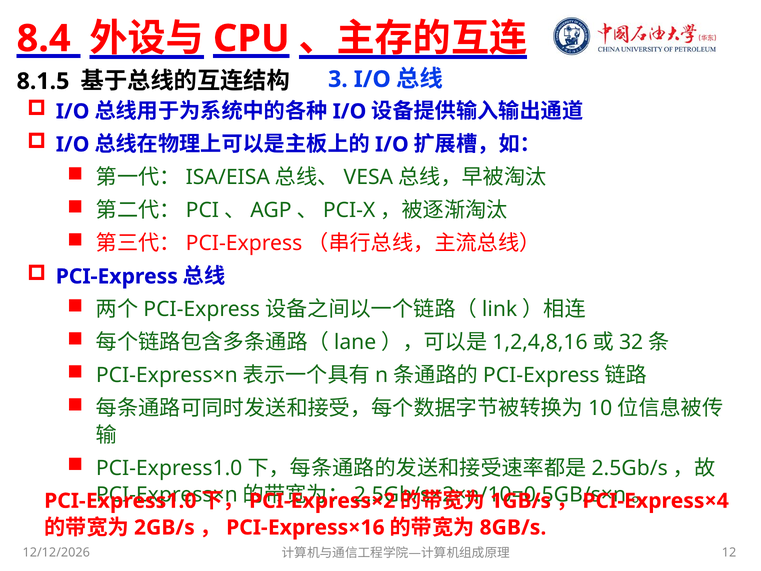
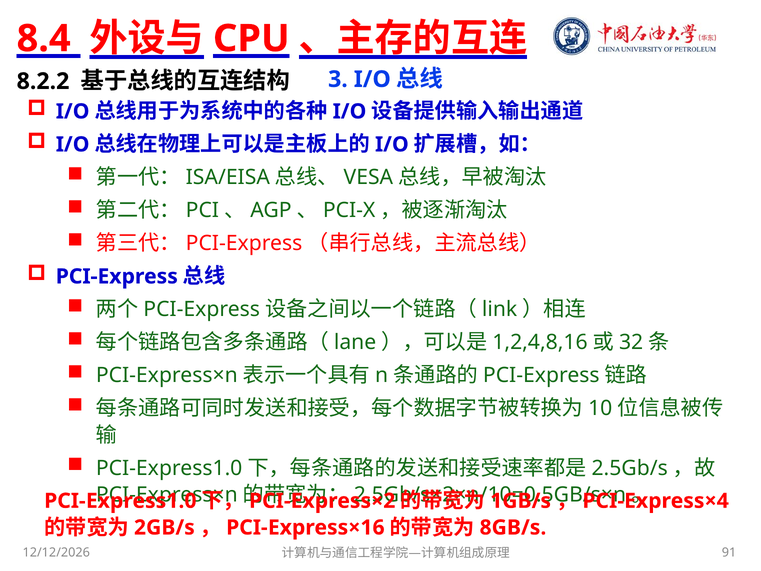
8.1.5: 8.1.5 -> 8.2.2
12: 12 -> 91
